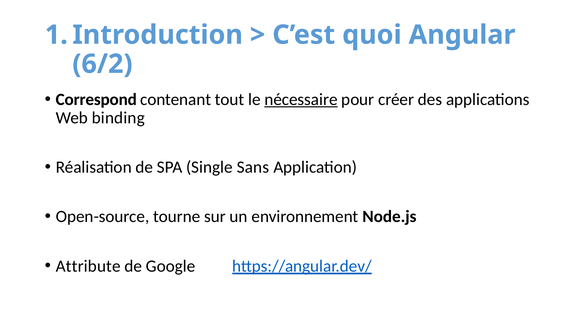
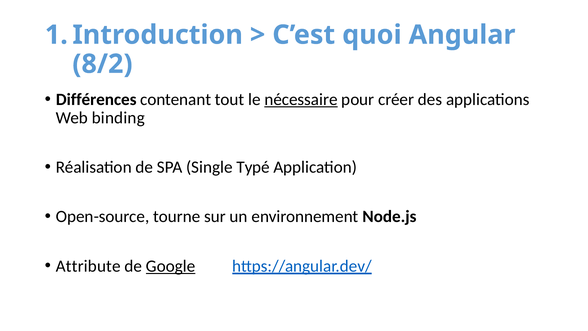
6/2: 6/2 -> 8/2
Correspond: Correspond -> Différences
Sans: Sans -> Typé
Google underline: none -> present
